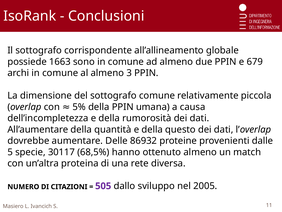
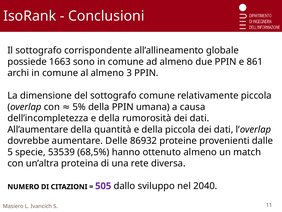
679: 679 -> 861
della questo: questo -> piccola
30117: 30117 -> 53539
2005: 2005 -> 2040
